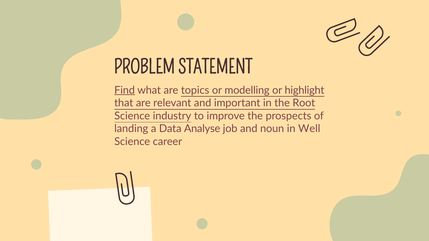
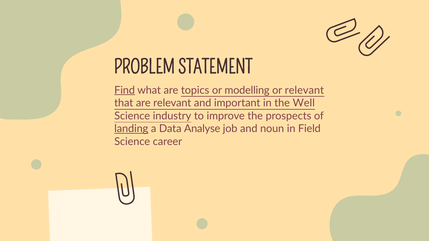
or highlight: highlight -> relevant
Root: Root -> Well
landing underline: none -> present
Well: Well -> Field
